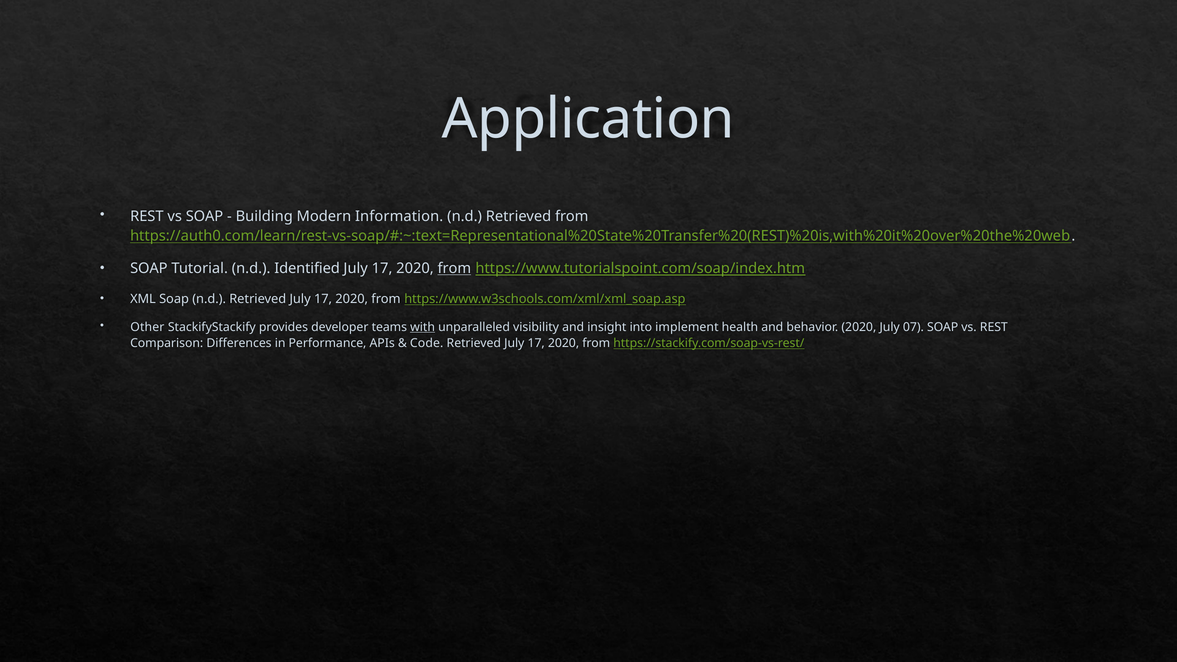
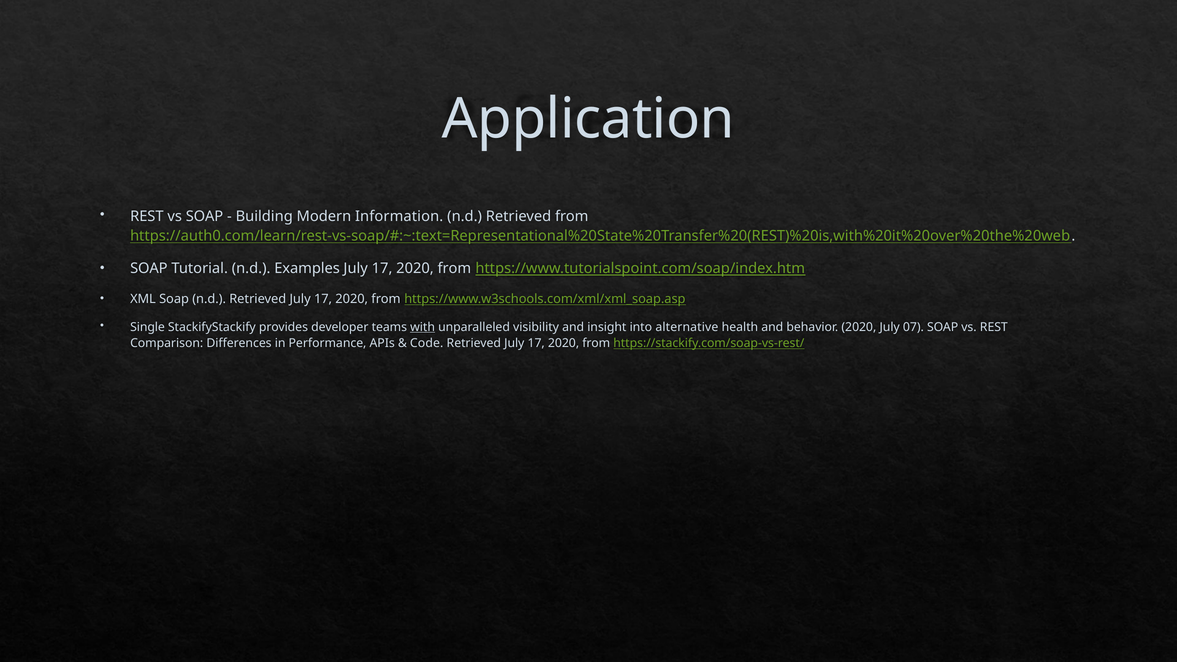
Identified: Identified -> Examples
from at (454, 268) underline: present -> none
Other: Other -> Single
implement: implement -> alternative
